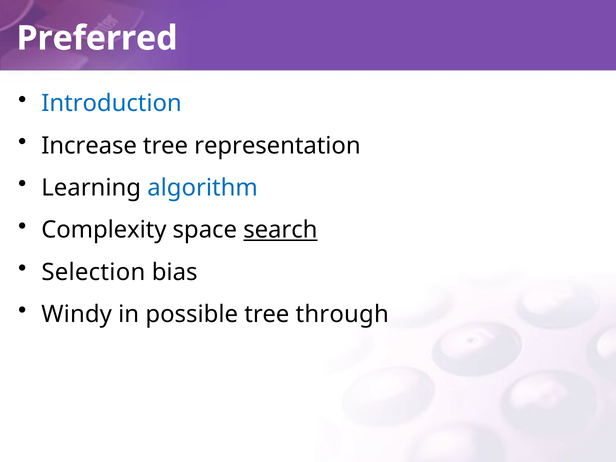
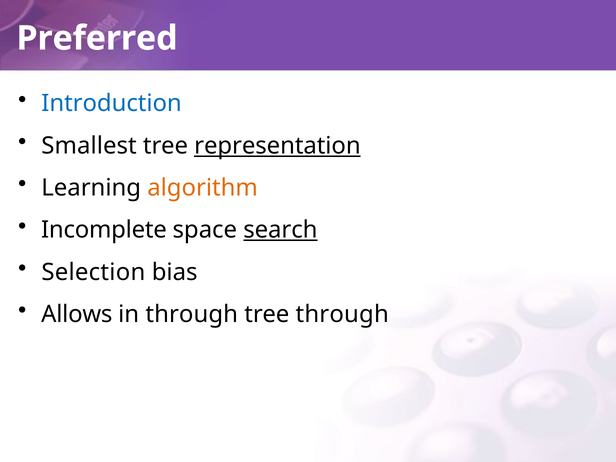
Increase: Increase -> Smallest
representation underline: none -> present
algorithm colour: blue -> orange
Complexity: Complexity -> Incomplete
Windy: Windy -> Allows
in possible: possible -> through
